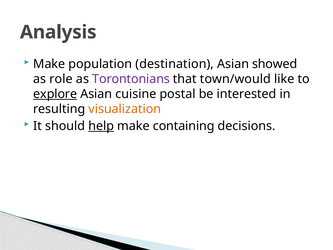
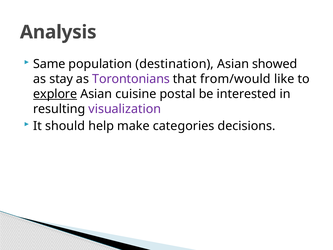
Make at (49, 64): Make -> Same
role: role -> stay
town/would: town/would -> from/would
visualization colour: orange -> purple
help underline: present -> none
containing: containing -> categories
